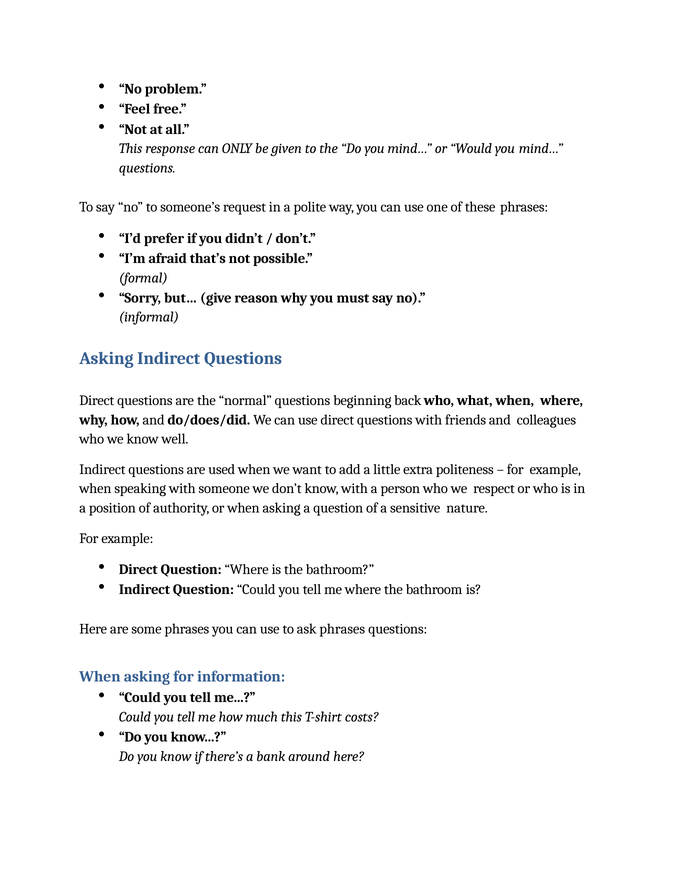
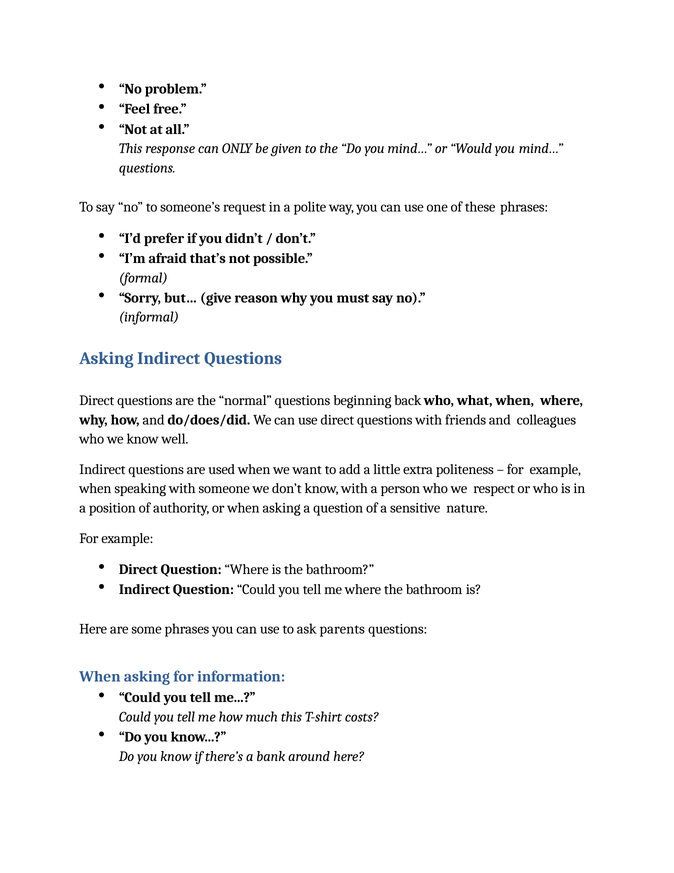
ask phrases: phrases -> parents
